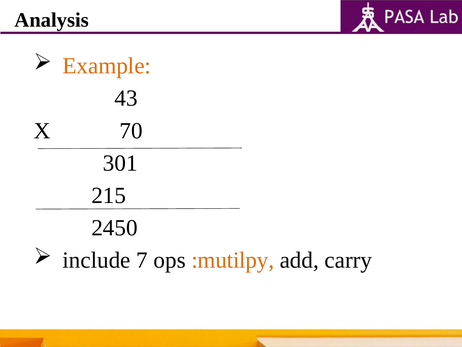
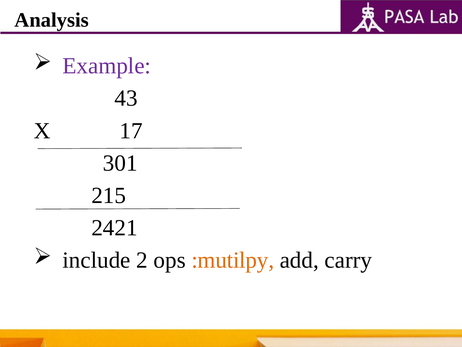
Example colour: orange -> purple
70: 70 -> 17
2450: 2450 -> 2421
7: 7 -> 2
